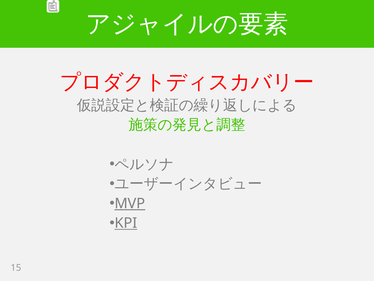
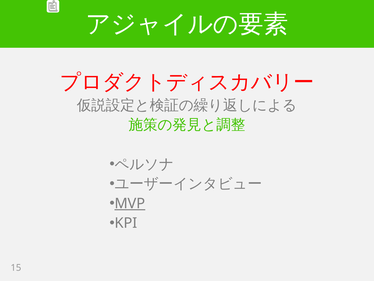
KPI underline: present -> none
